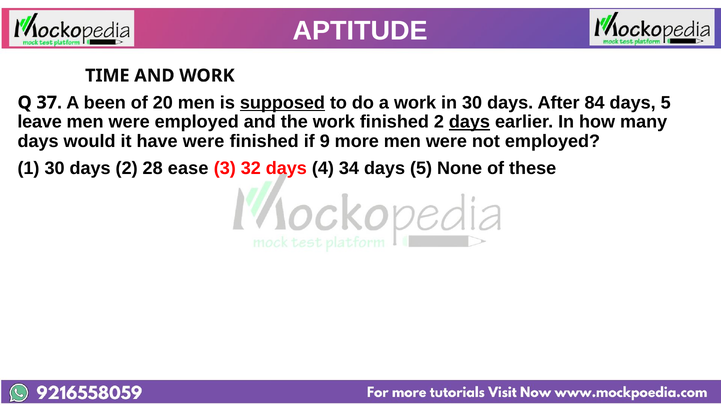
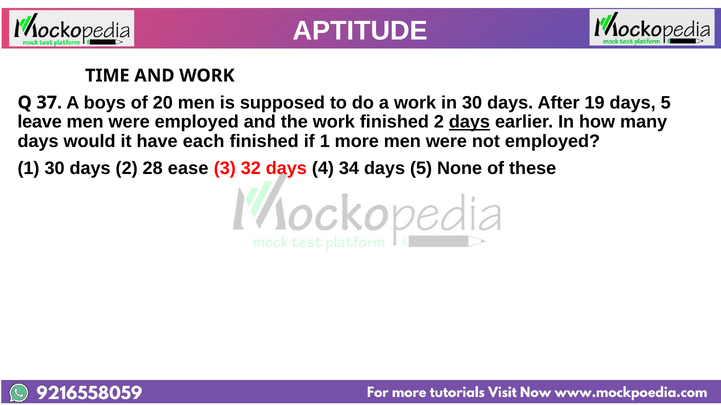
been: been -> boys
supposed underline: present -> none
84: 84 -> 19
have were: were -> each
if 9: 9 -> 1
